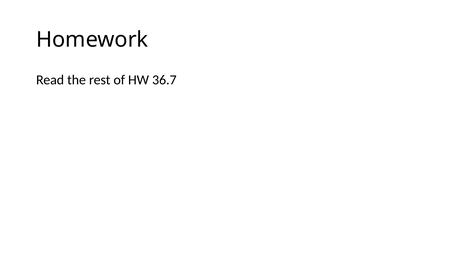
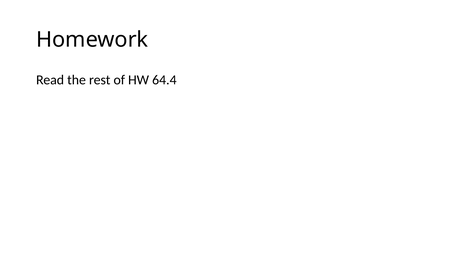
36.7: 36.7 -> 64.4
